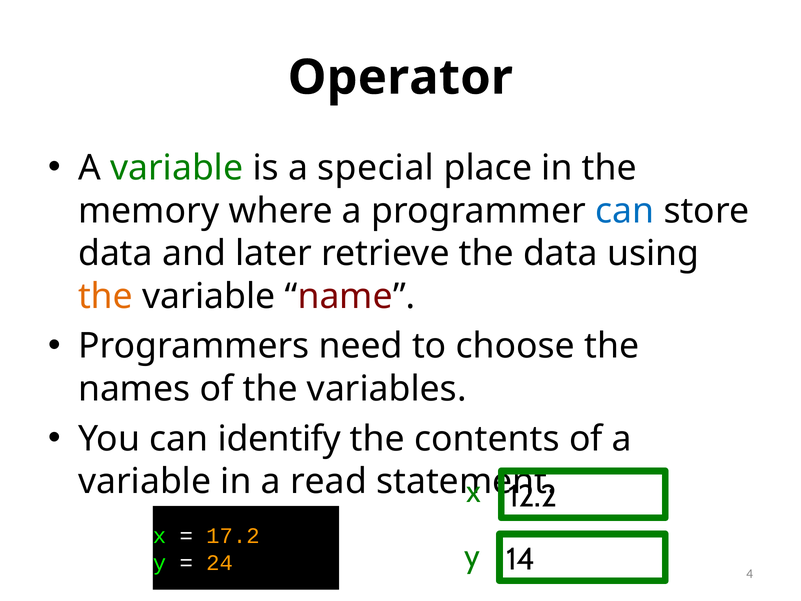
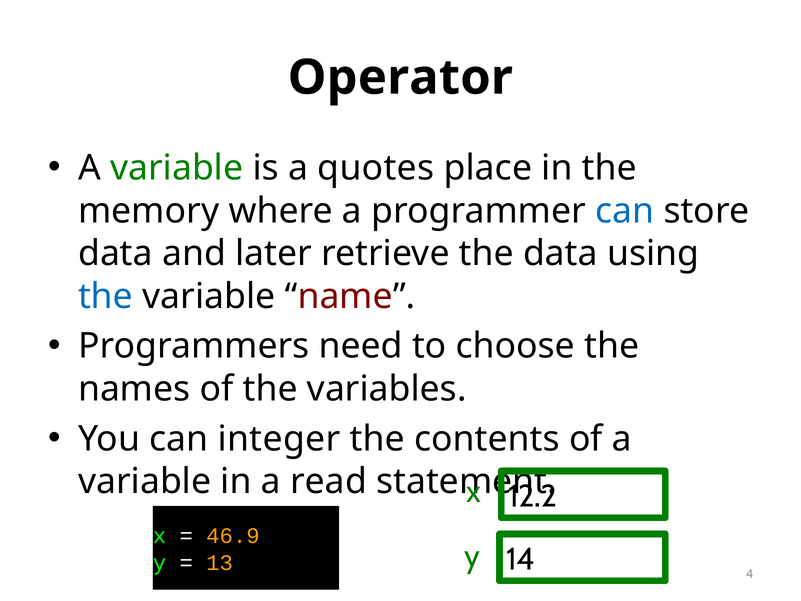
special: special -> quotes
the at (106, 296) colour: orange -> blue
identify: identify -> integer
17.2: 17.2 -> 46.9
24: 24 -> 13
